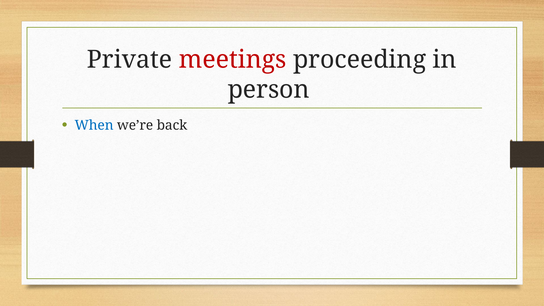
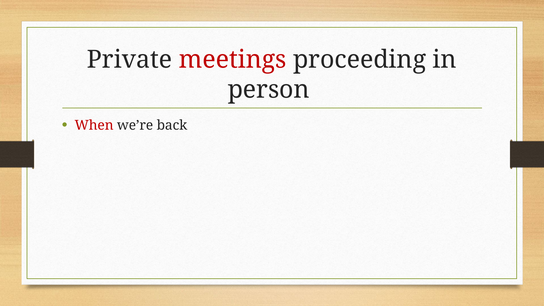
When colour: blue -> red
